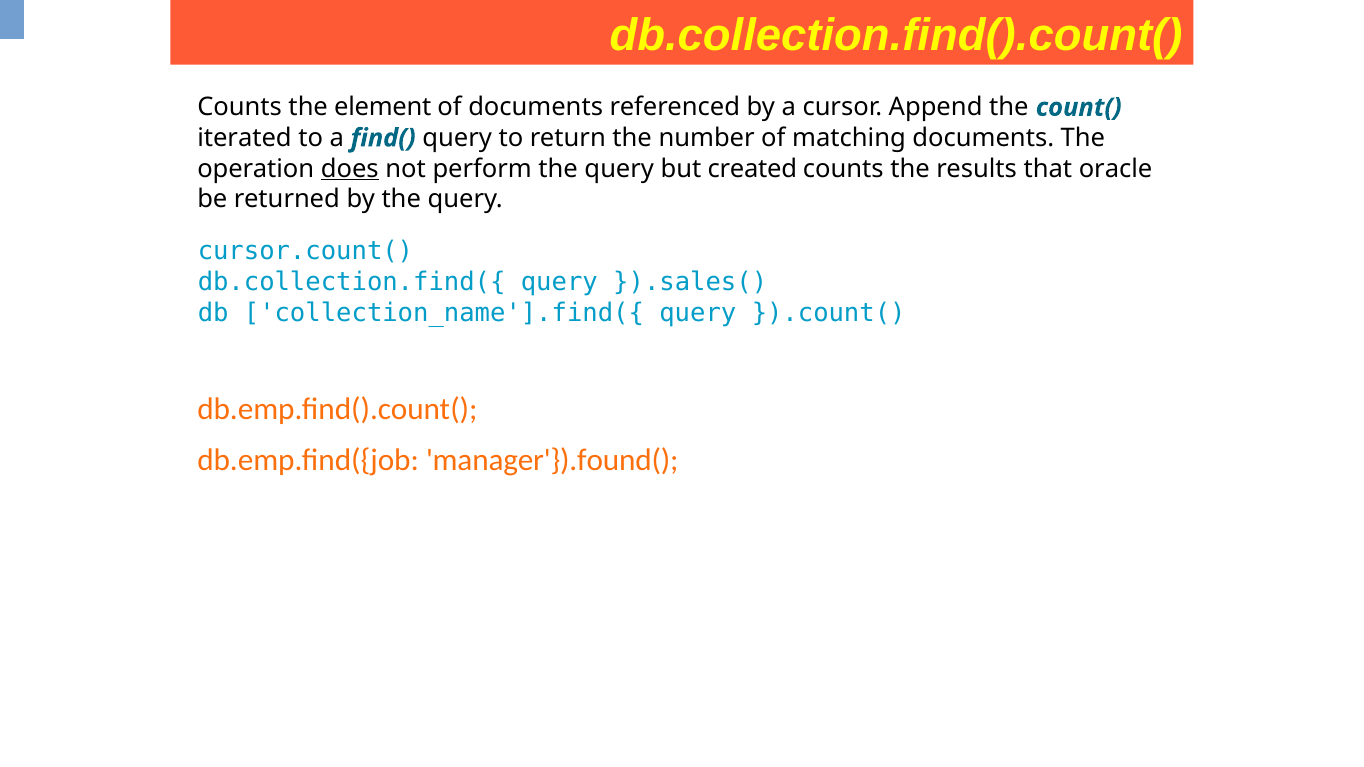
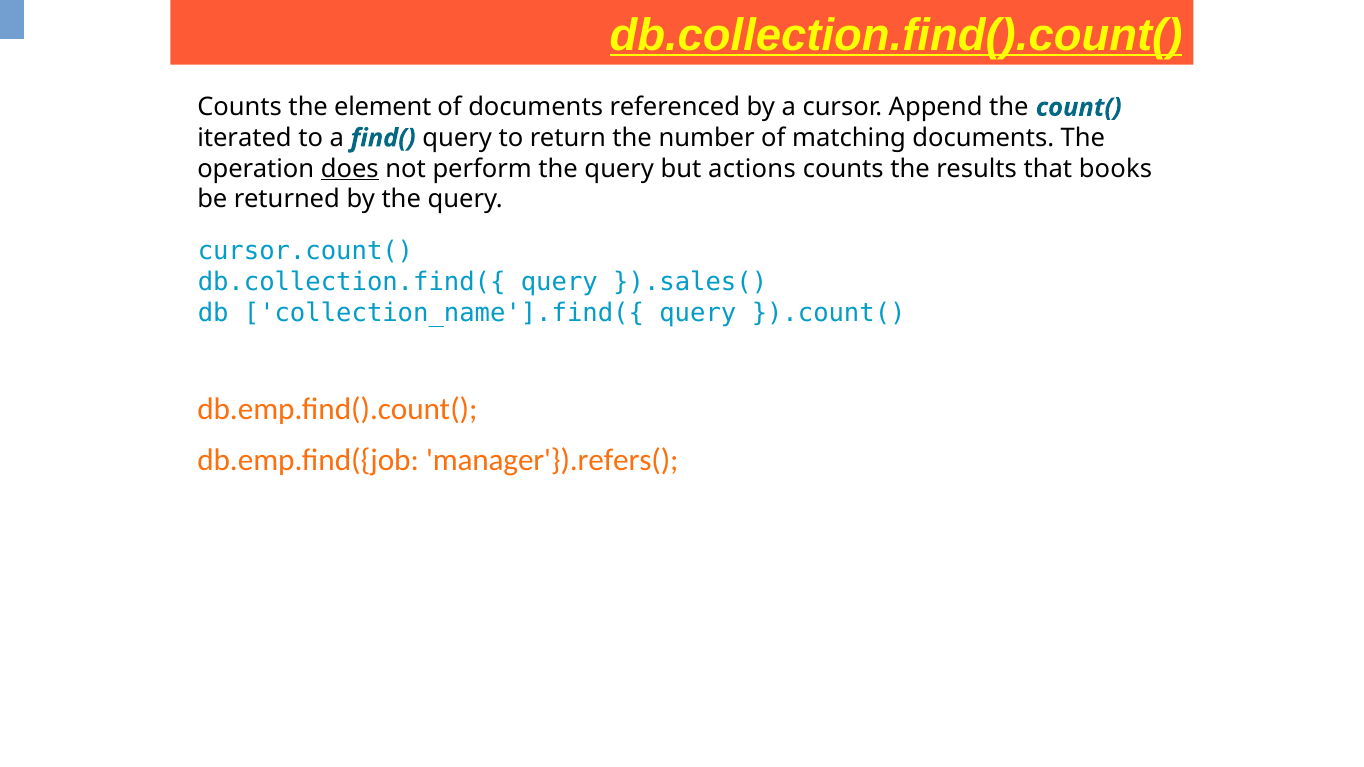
db.collection.find().count( underline: none -> present
created: created -> actions
oracle: oracle -> books
manager'}).found(: manager'}).found( -> manager'}).refers(
